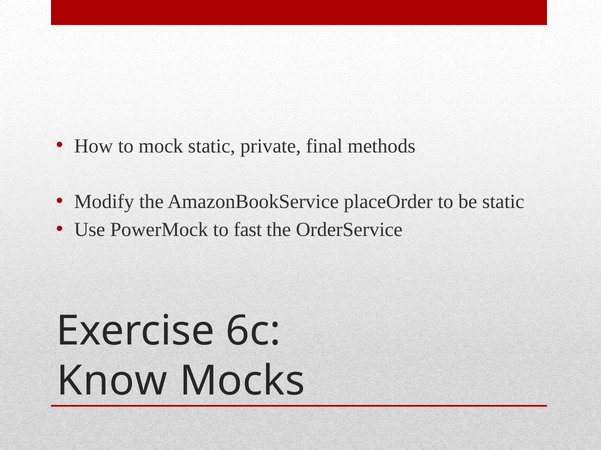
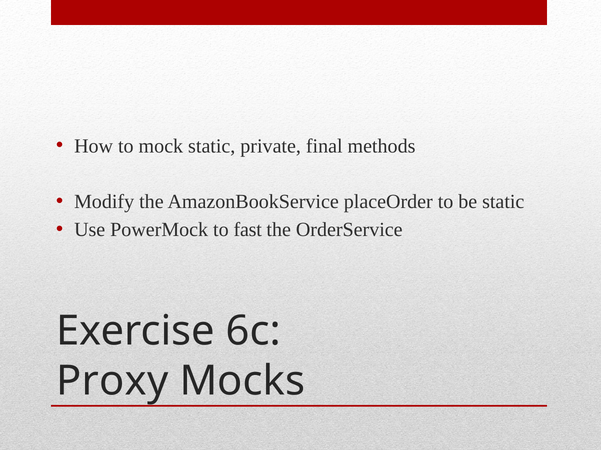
Know: Know -> Proxy
